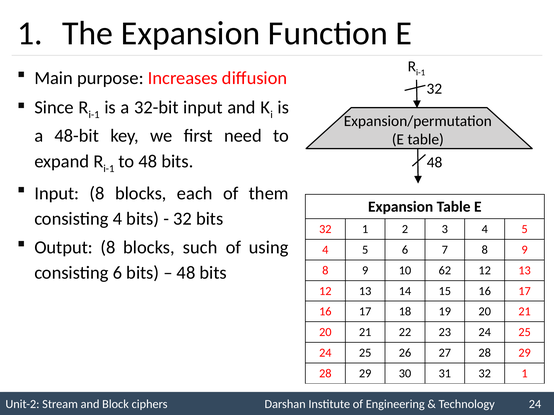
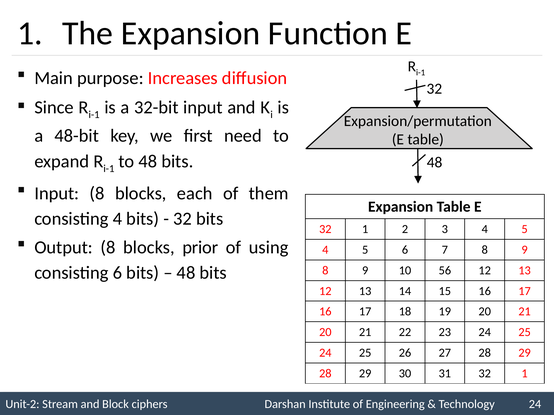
such: such -> prior
62: 62 -> 56
